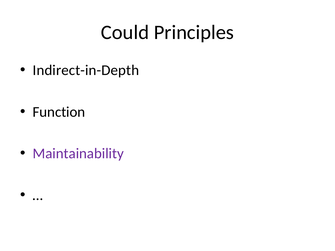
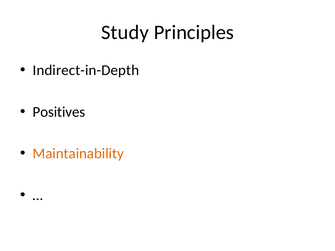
Could: Could -> Study
Function: Function -> Positives
Maintainability colour: purple -> orange
